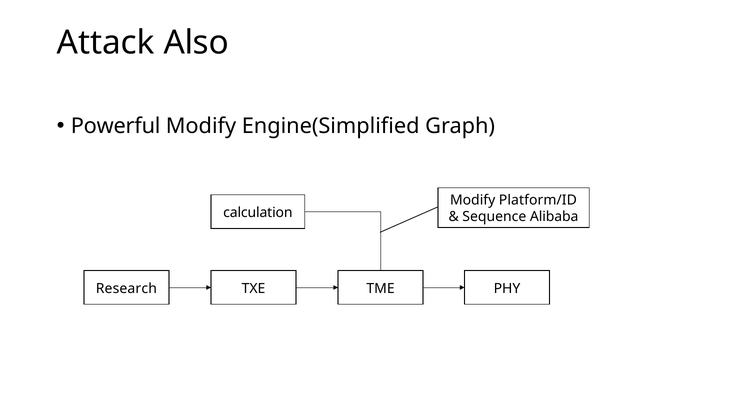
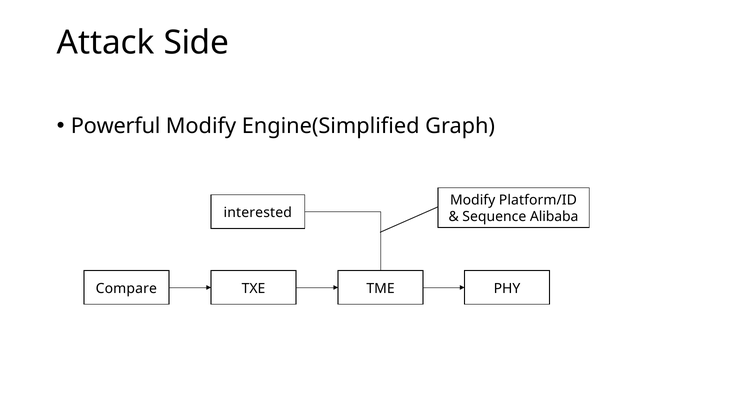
Also: Also -> Side
calculation: calculation -> interested
Research: Research -> Compare
